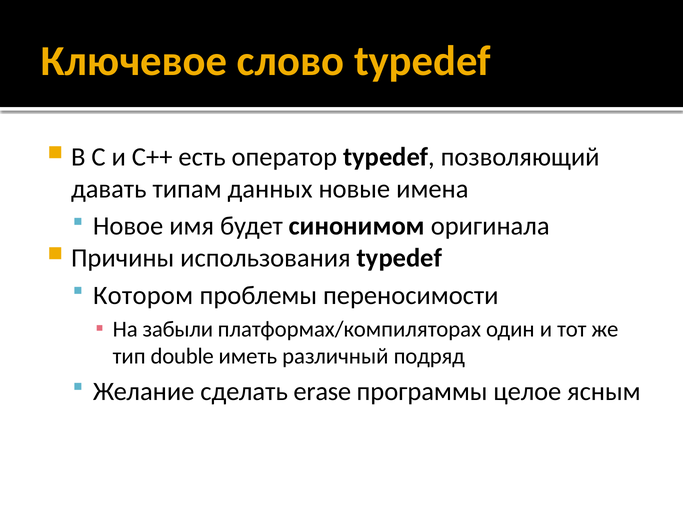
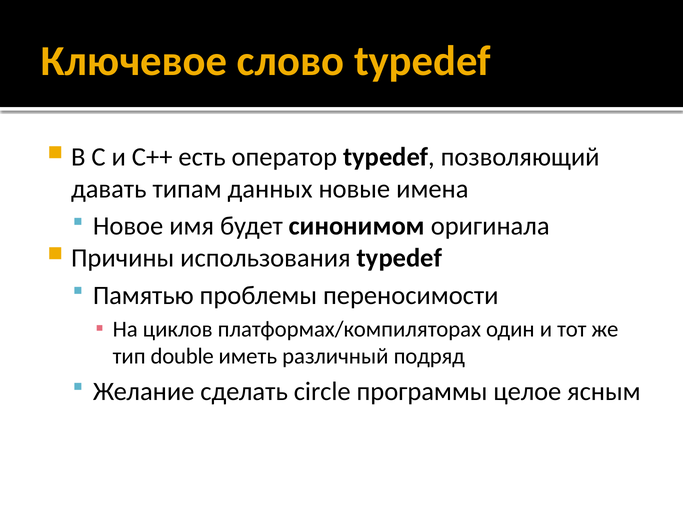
Котором: Котором -> Памятью
забыли: забыли -> циклов
erase: erase -> circle
